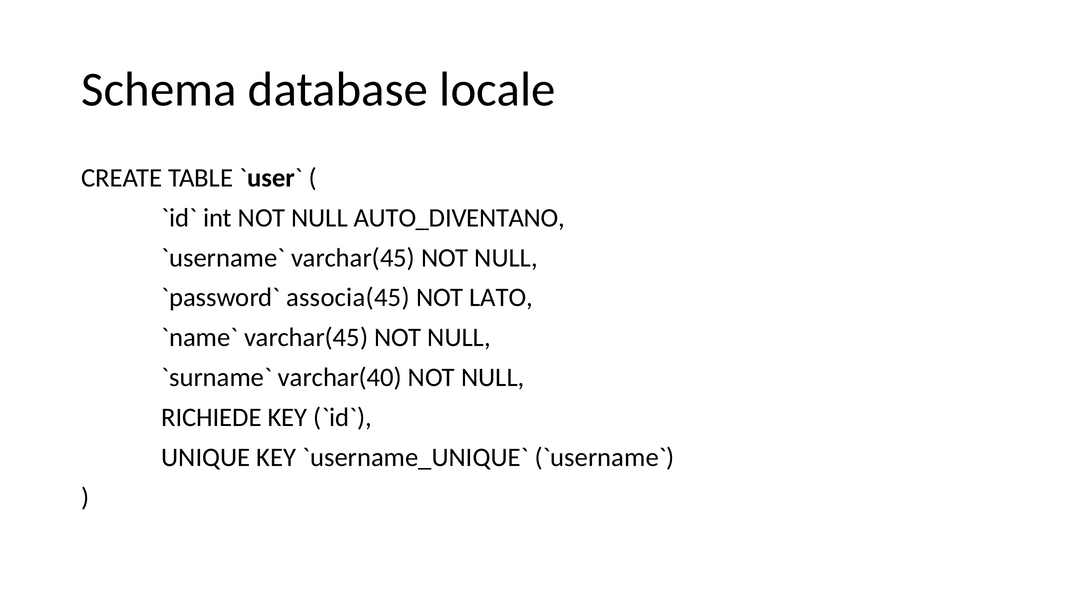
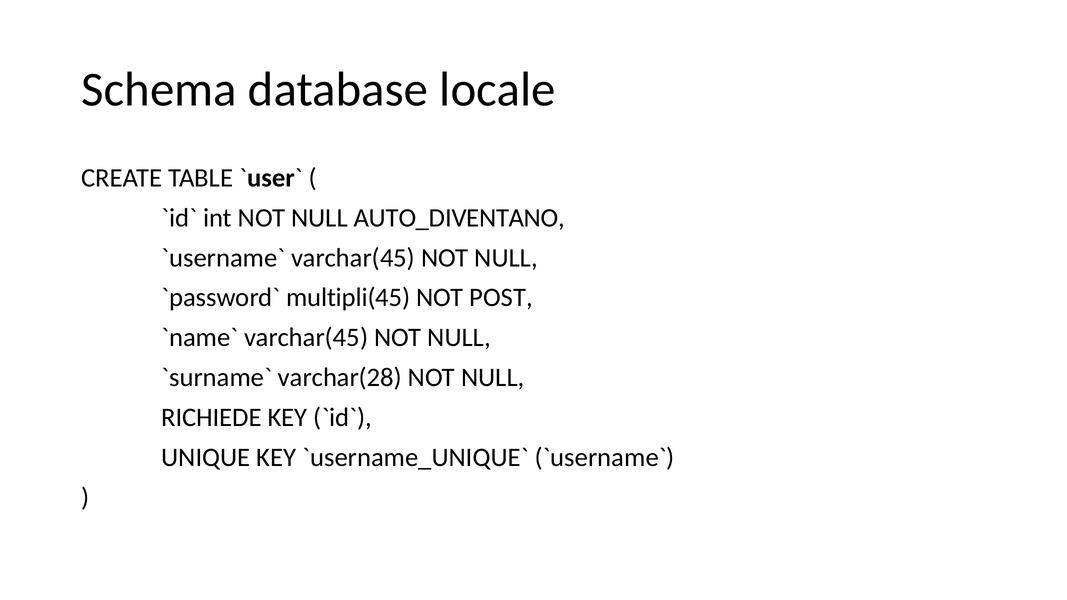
associa(45: associa(45 -> multipli(45
LATO: LATO -> POST
varchar(40: varchar(40 -> varchar(28
